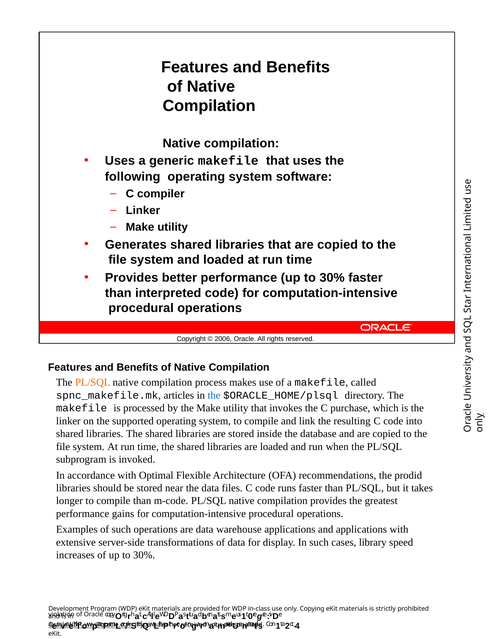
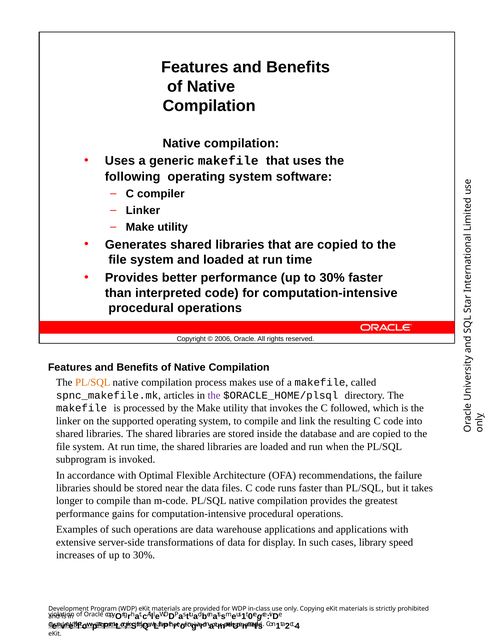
the at (214, 395) colour: blue -> purple
purchase: purchase -> followed
prodid: prodid -> failure
